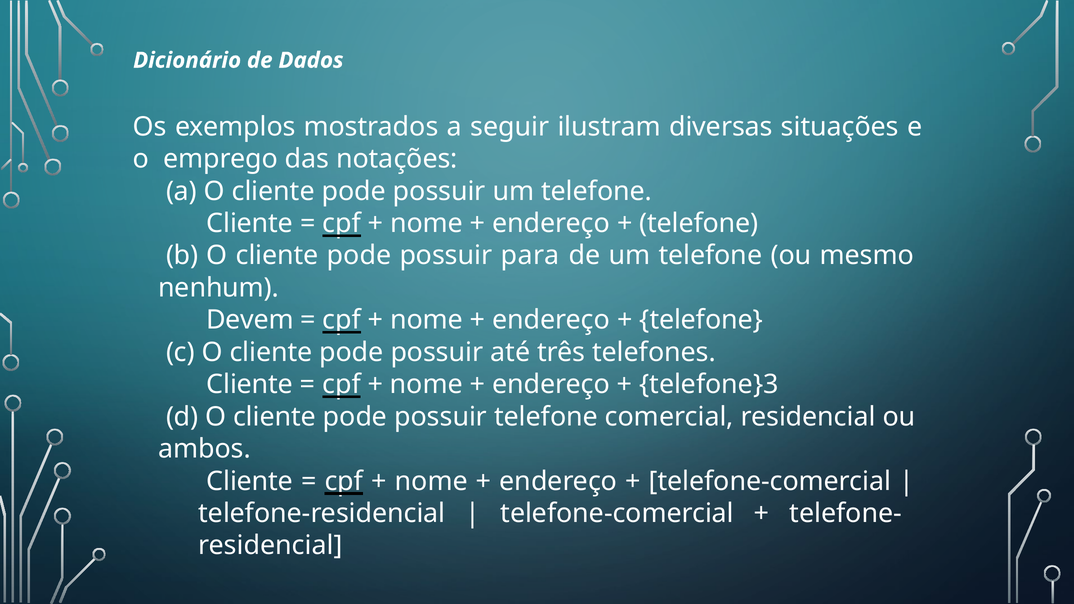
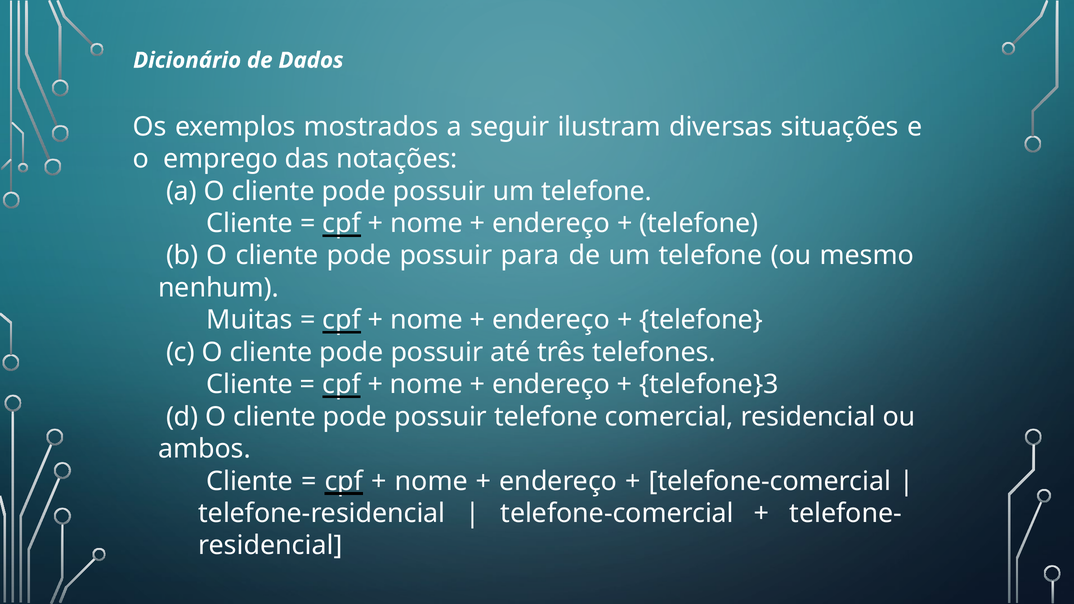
Devem: Devem -> Muitas
